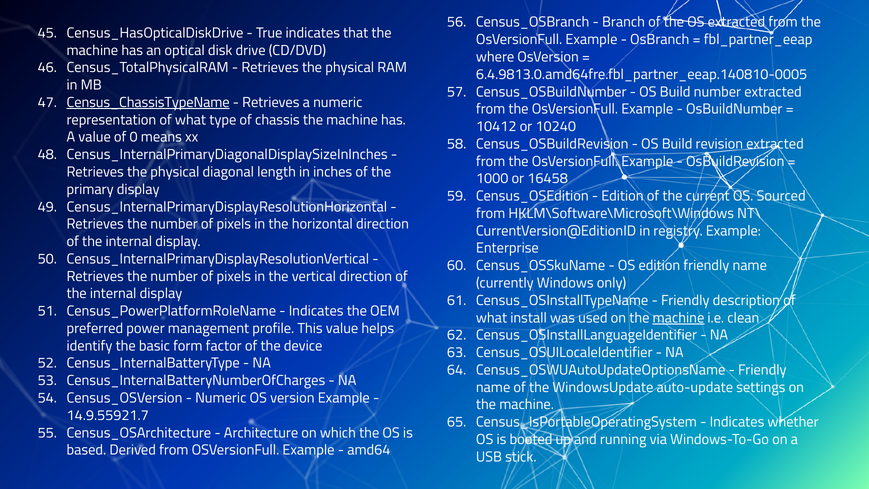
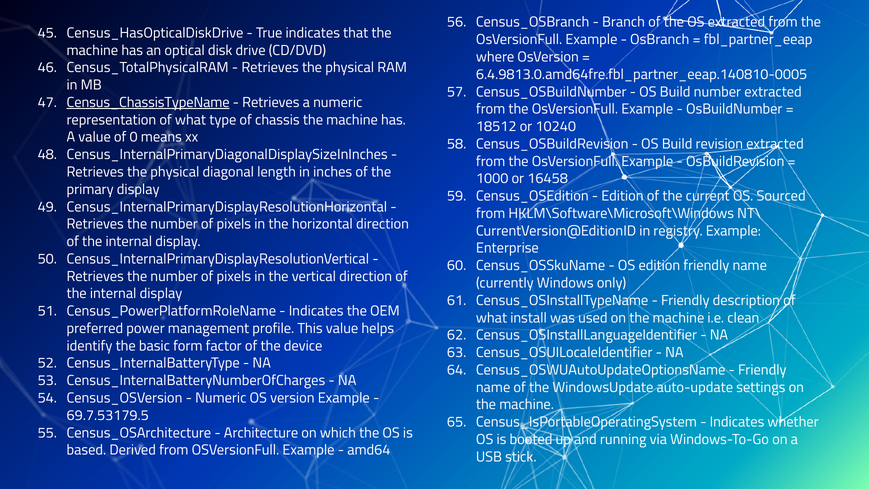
10412: 10412 -> 18512
machine at (678, 318) underline: present -> none
14.9.55921.7: 14.9.55921.7 -> 69.7.53179.5
